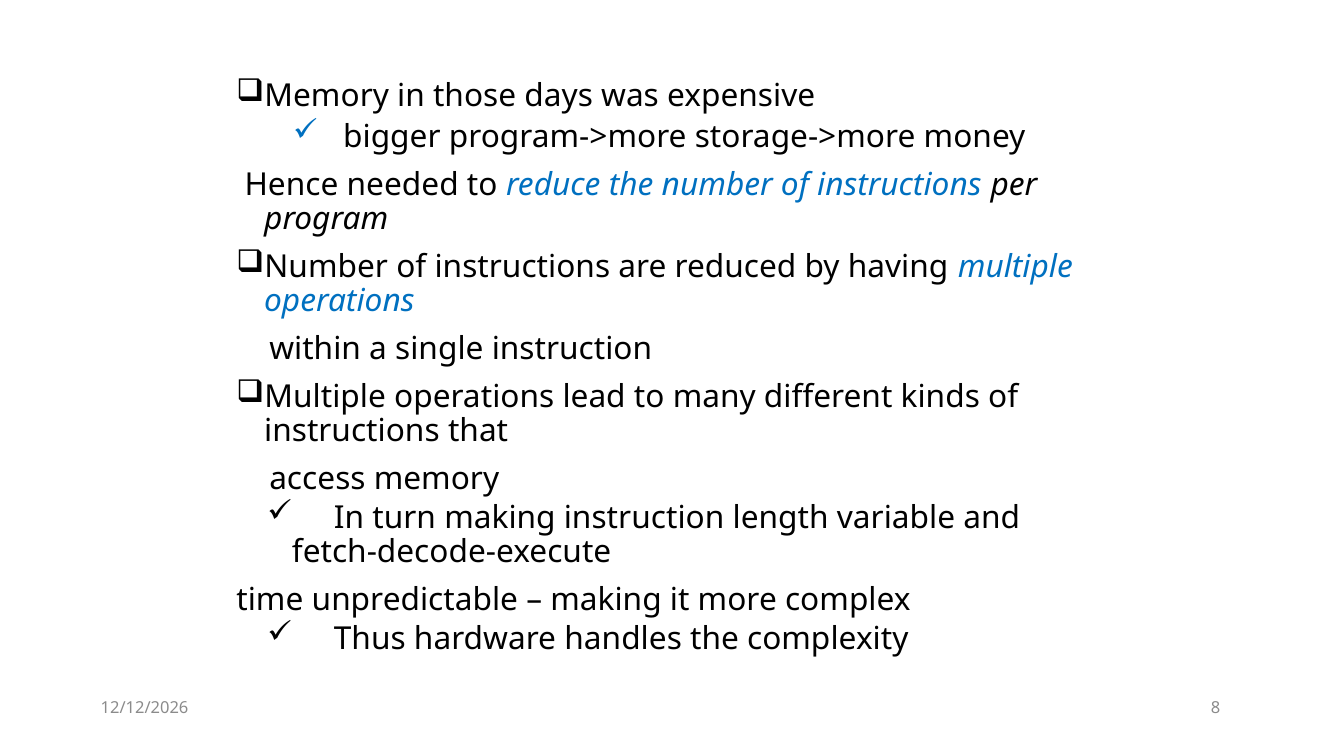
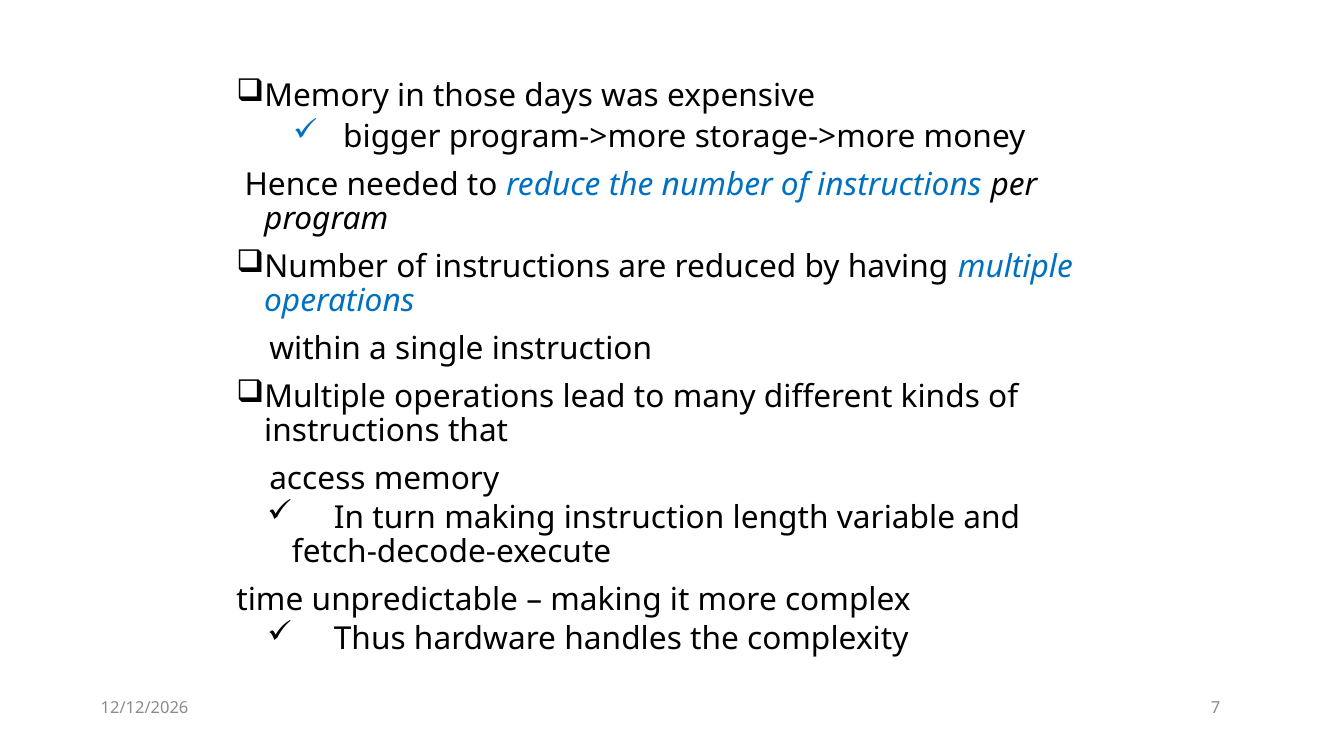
8: 8 -> 7
